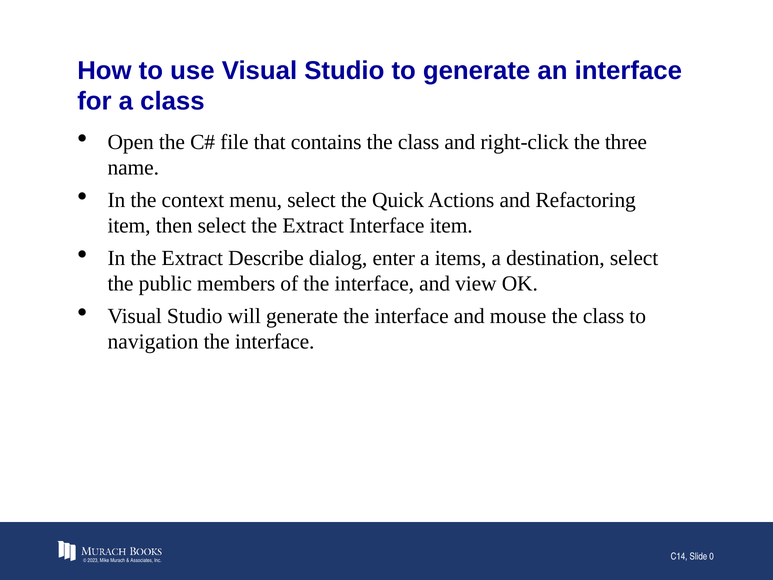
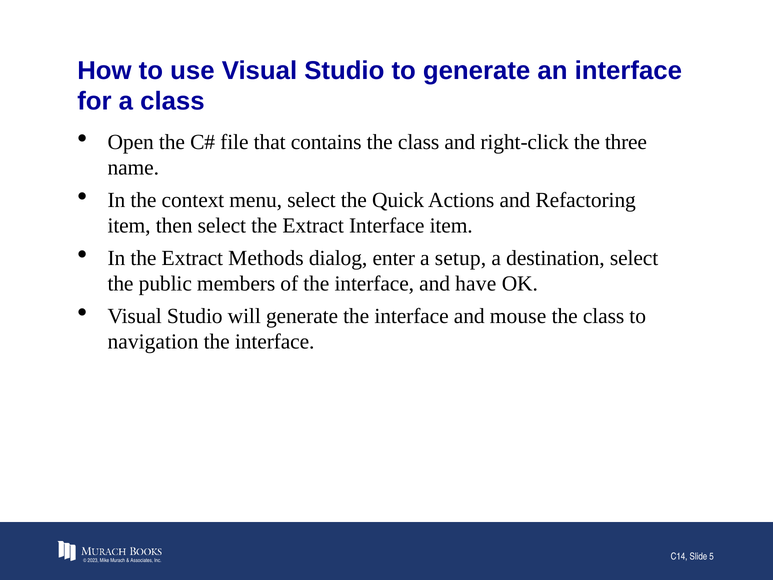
Describe: Describe -> Methods
items: items -> setup
view: view -> have
0: 0 -> 5
